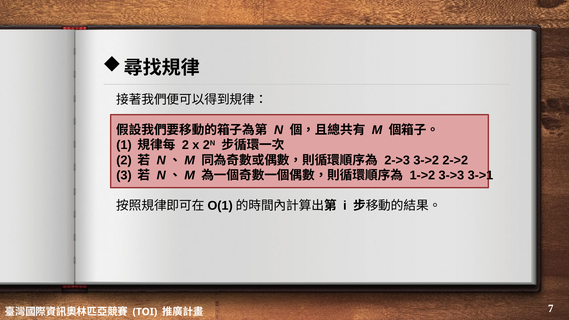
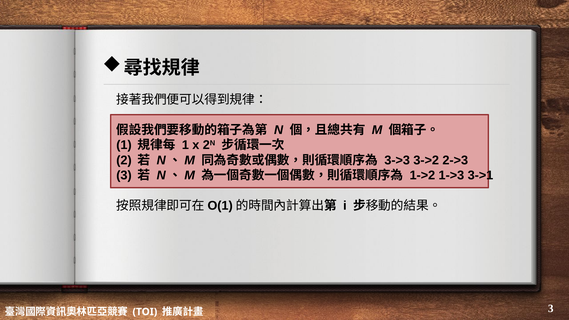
2 at (185, 145): 2 -> 1
2->3: 2->3 -> 3->3
2->2: 2->2 -> 2->3
3->3: 3->3 -> 1->3
7 at (551, 309): 7 -> 3
